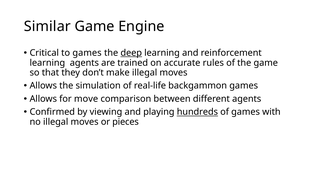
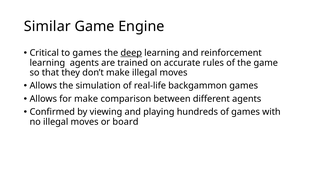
for move: move -> make
hundreds underline: present -> none
pieces: pieces -> board
